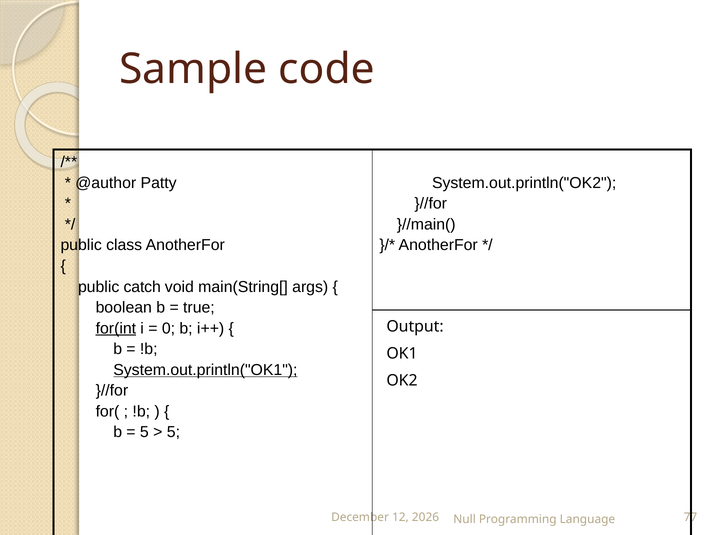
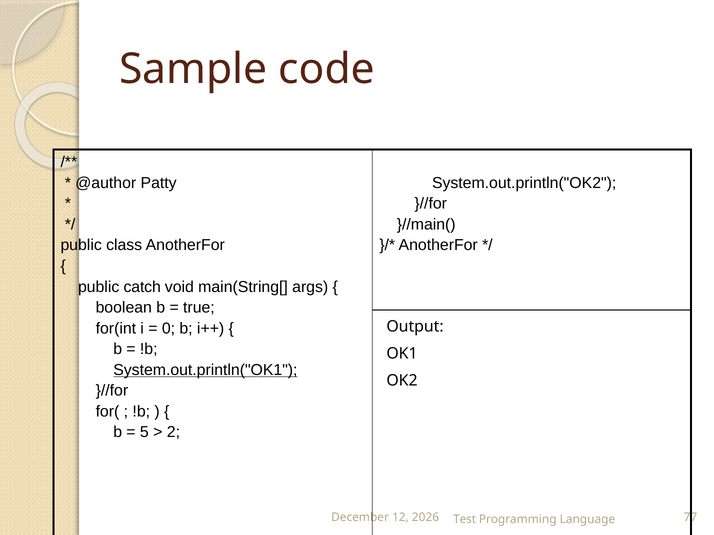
for(int underline: present -> none
5 at (173, 433): 5 -> 2
Null: Null -> Test
